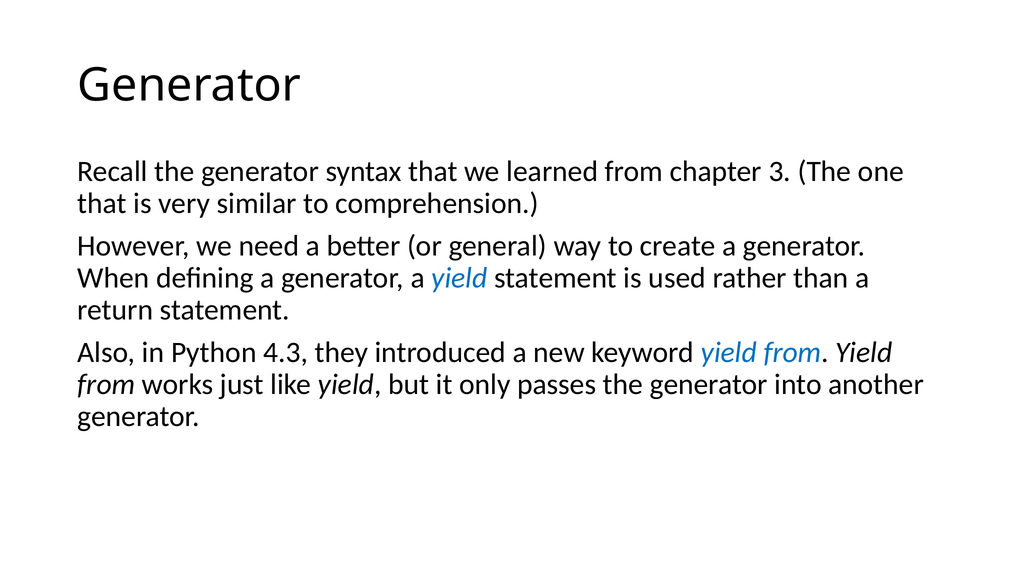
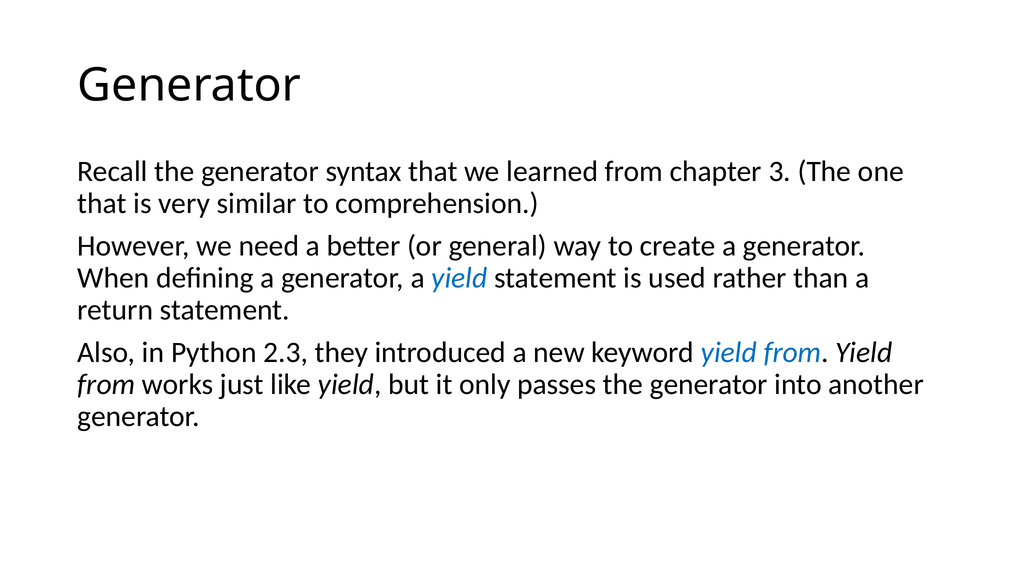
4.3: 4.3 -> 2.3
